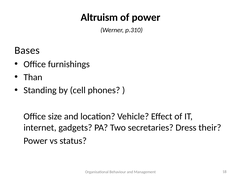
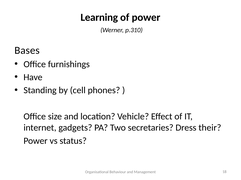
Altruism: Altruism -> Learning
Than: Than -> Have
